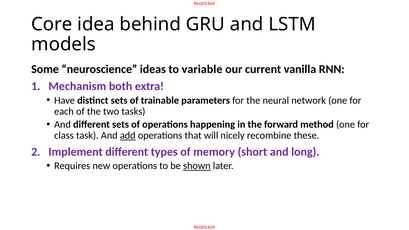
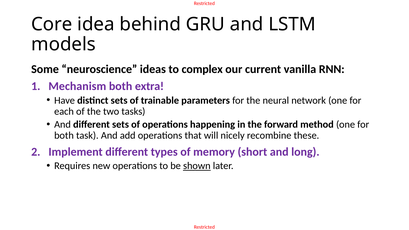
variable: variable -> complex
class at (64, 136): class -> both
add underline: present -> none
